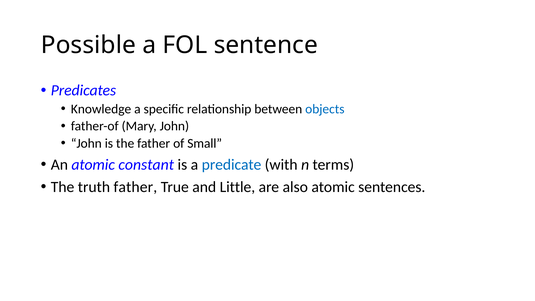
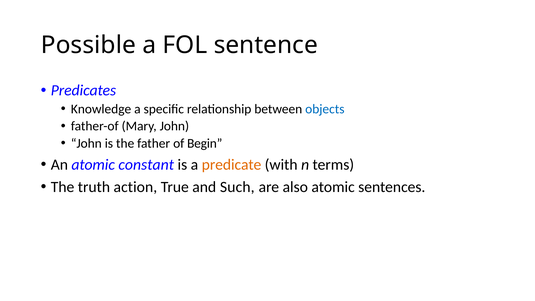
Small: Small -> Begin
predicate colour: blue -> orange
truth father: father -> action
Little: Little -> Such
